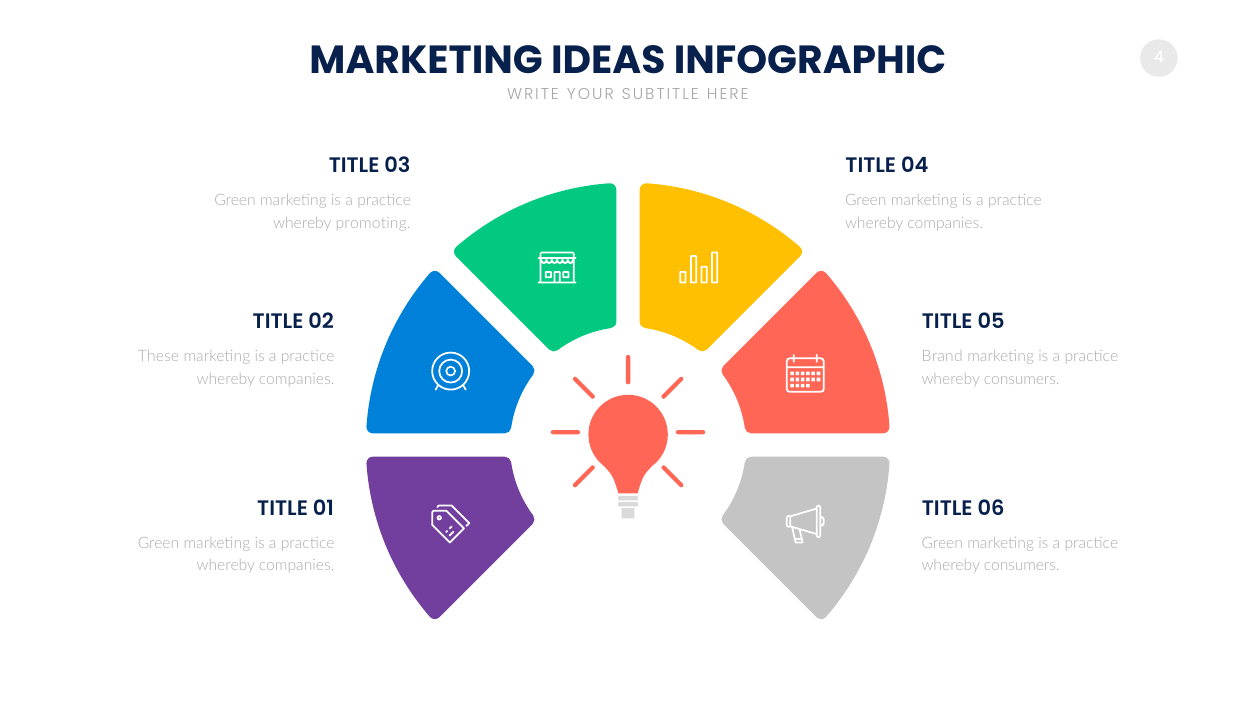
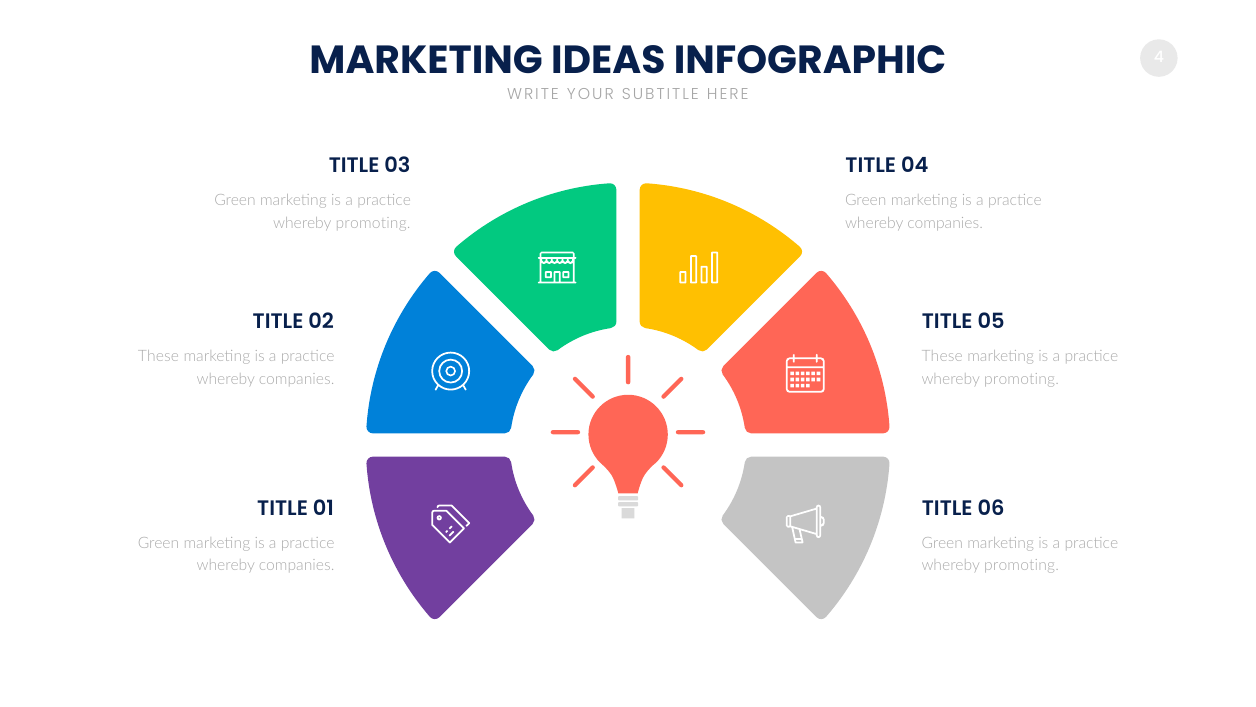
Brand at (942, 356): Brand -> These
consumers at (1022, 379): consumers -> promoting
consumers at (1022, 566): consumers -> promoting
